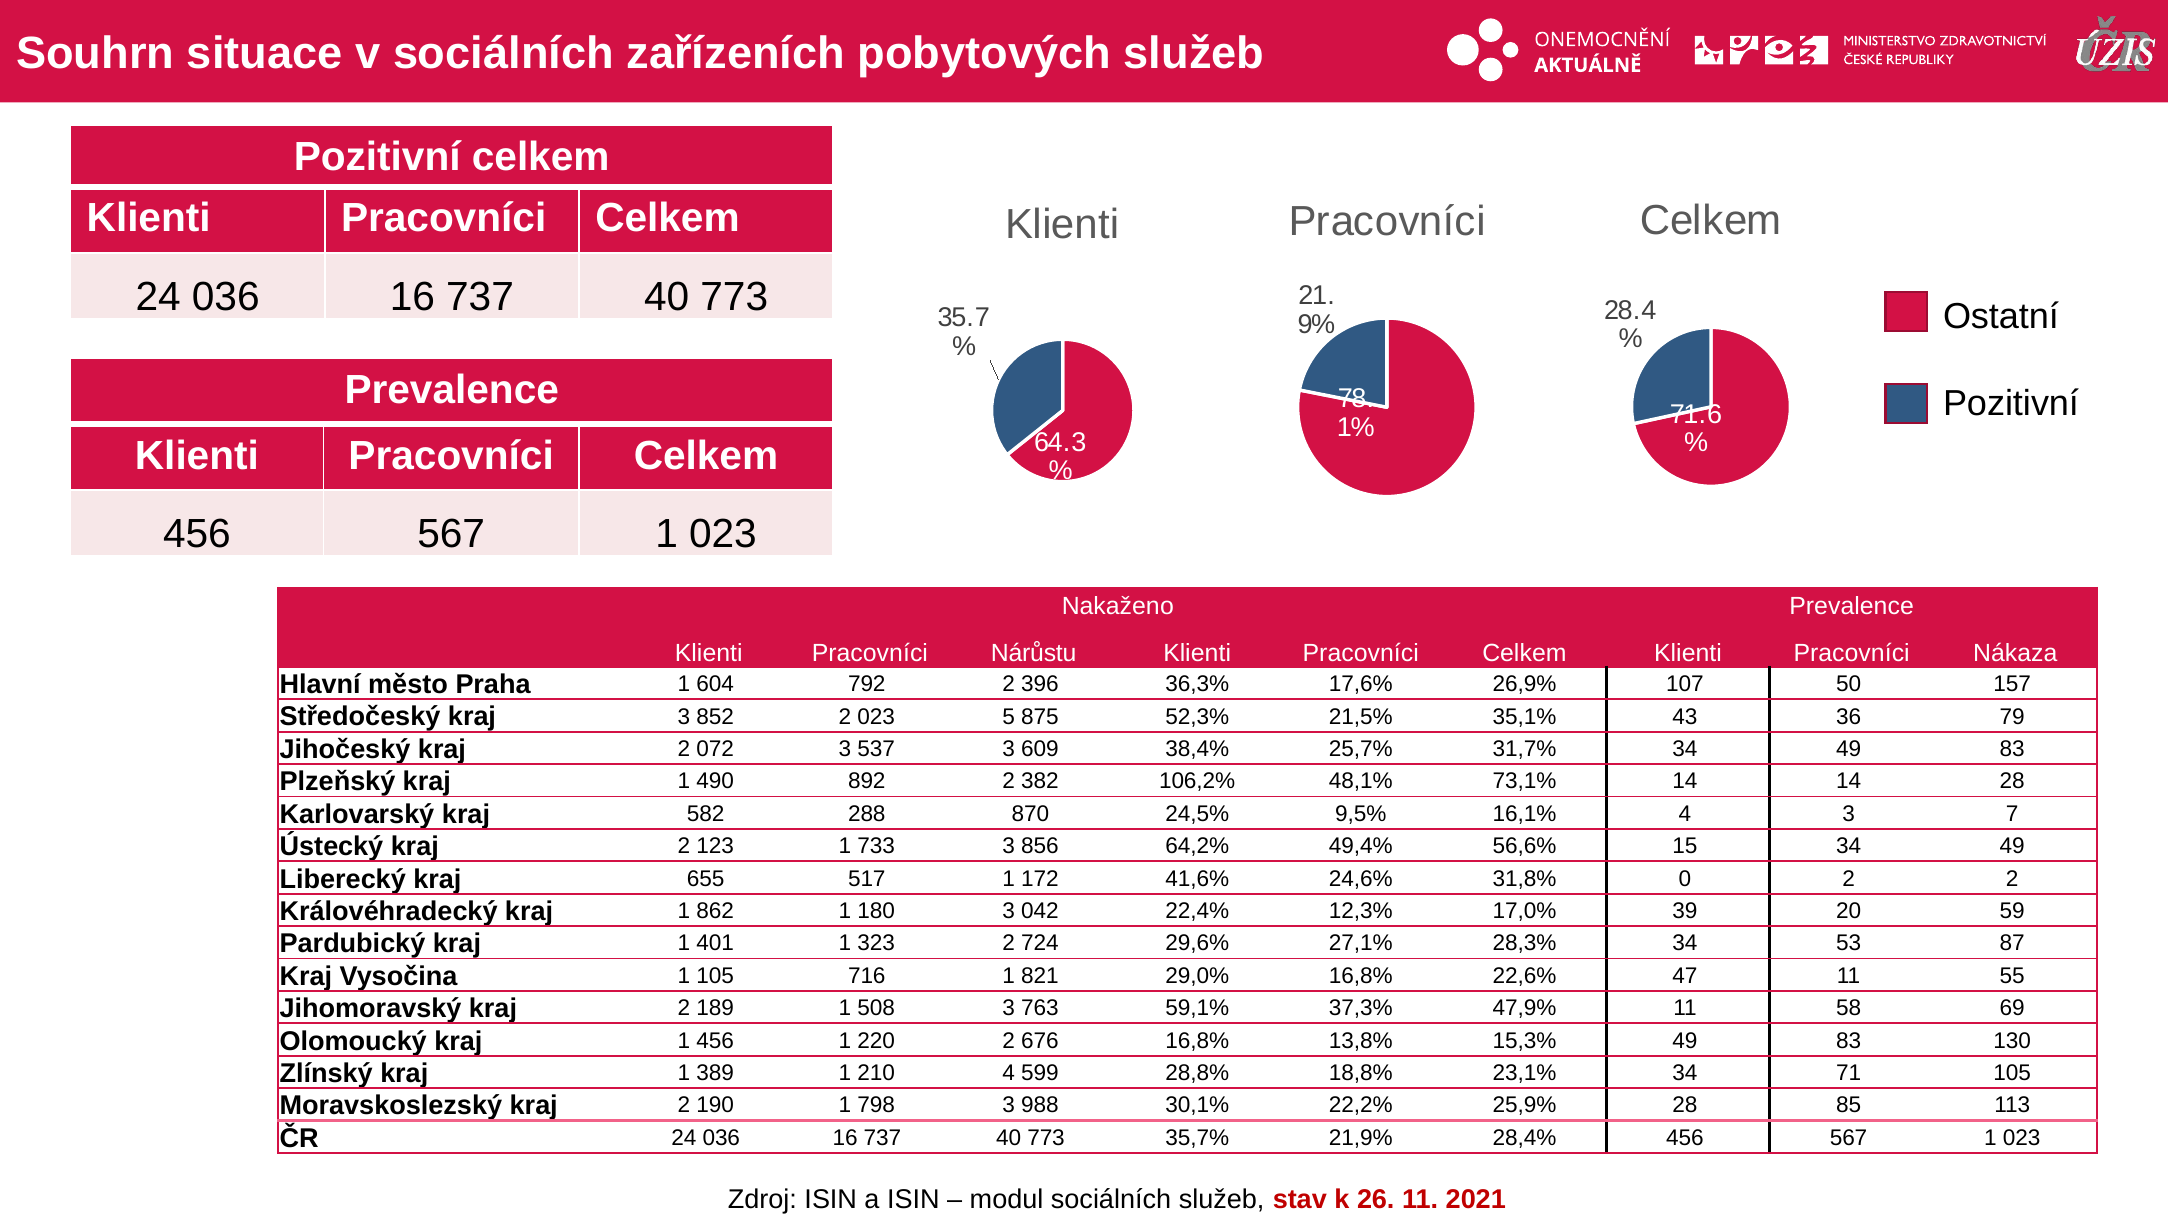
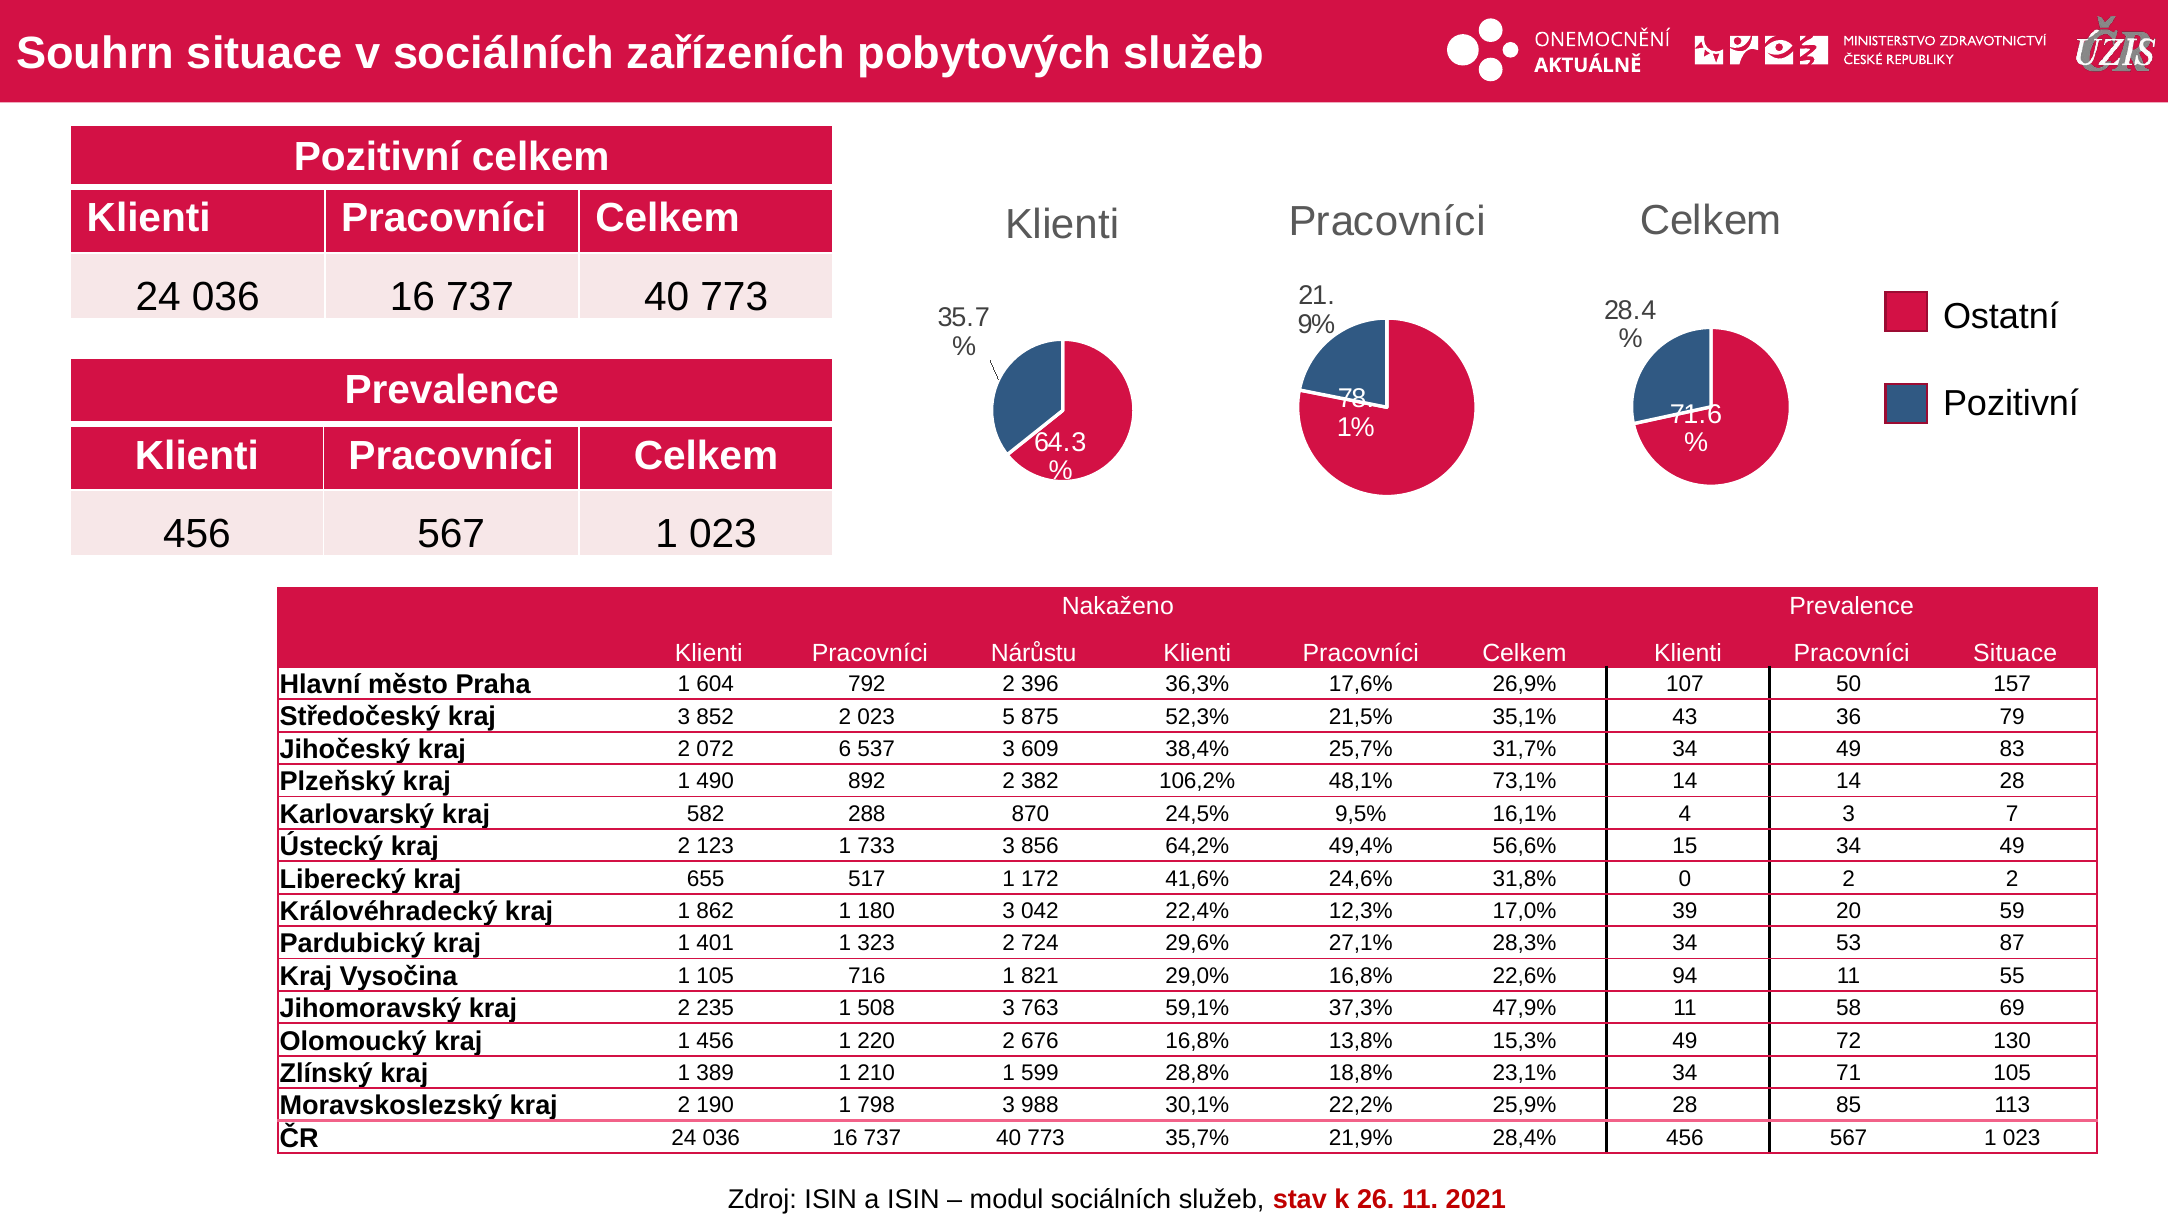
Pracovníci Nákaza: Nákaza -> Situace
072 3: 3 -> 6
47: 47 -> 94
189: 189 -> 235
15,3% 49 83: 83 -> 72
210 4: 4 -> 1
